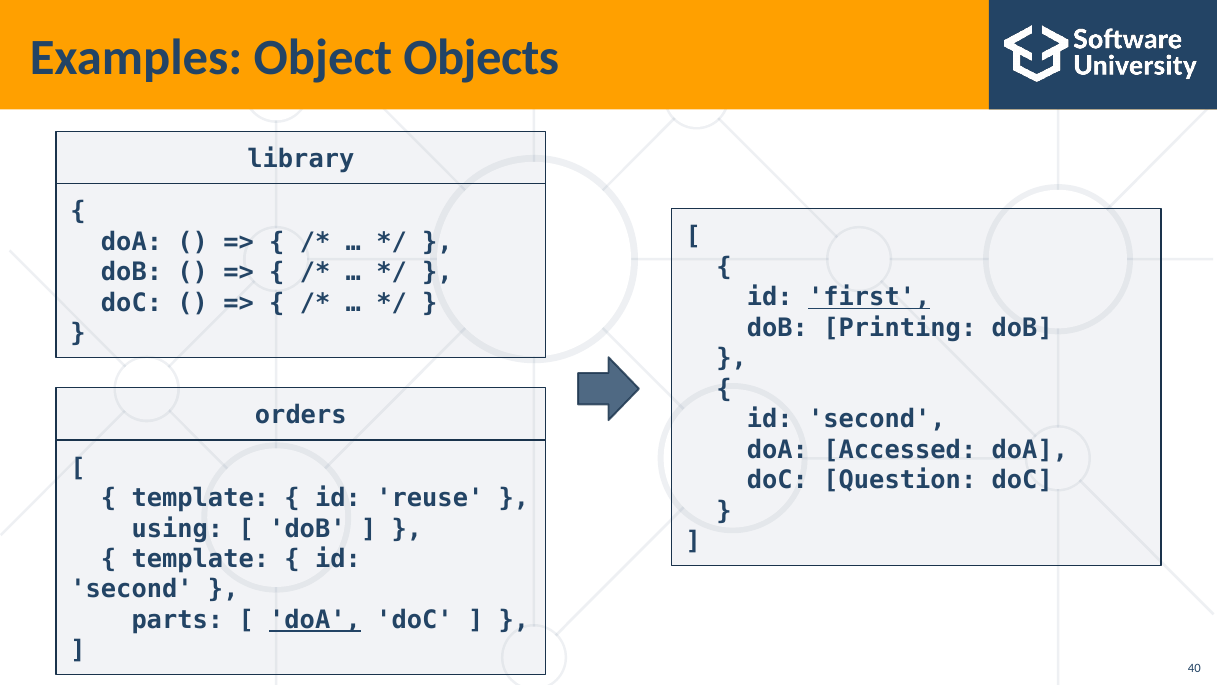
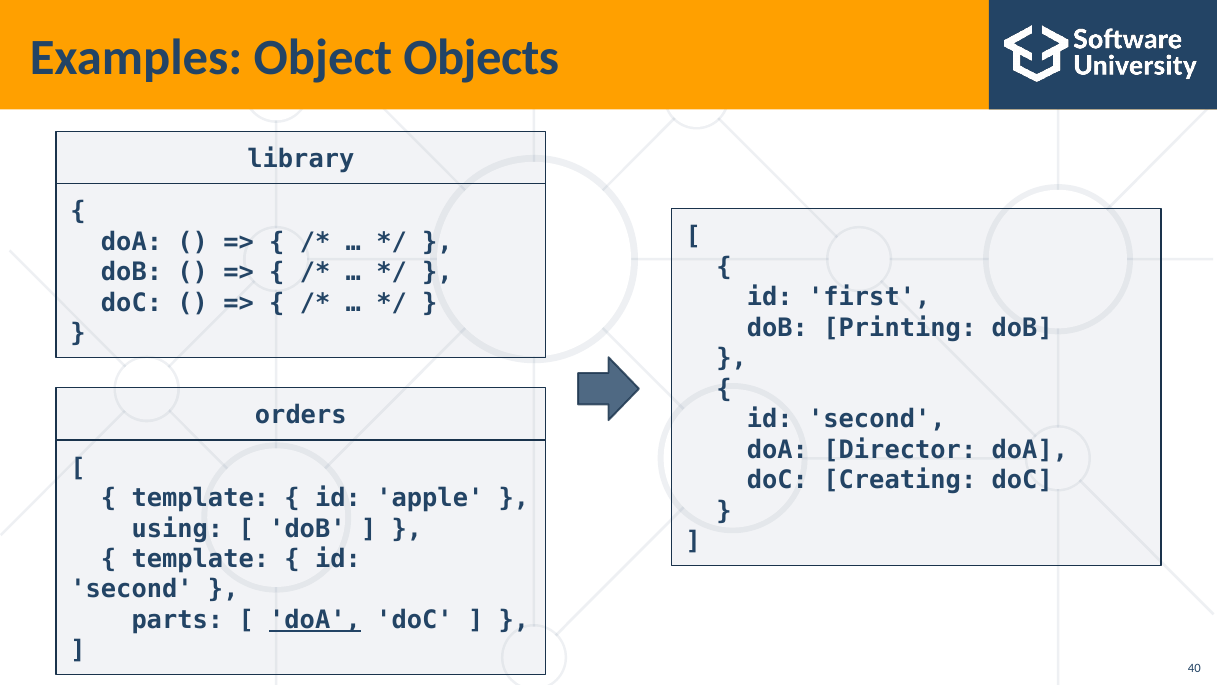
first underline: present -> none
Accessed: Accessed -> Director
Question: Question -> Creating
reuse: reuse -> apple
